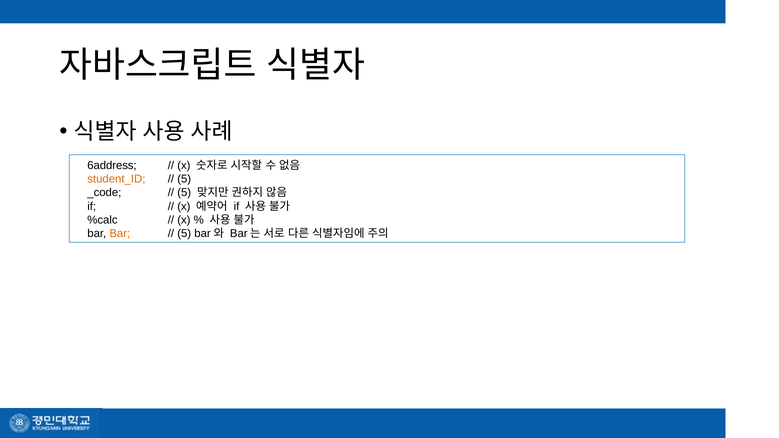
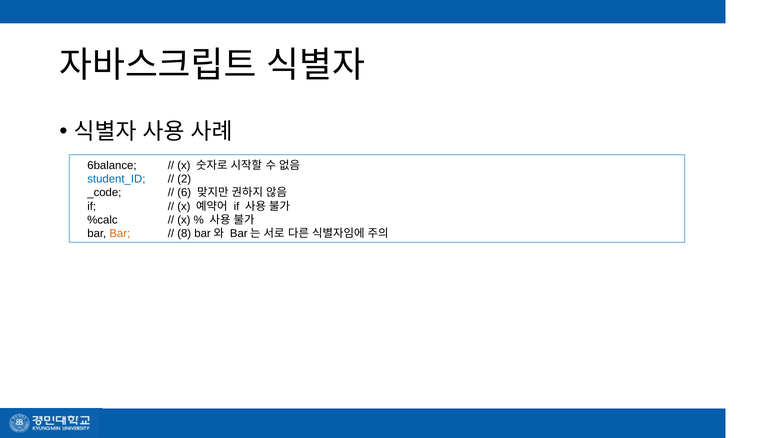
6address: 6address -> 6balance
student_ID colour: orange -> blue
5 at (184, 179): 5 -> 2
5 at (184, 193): 5 -> 6
5 at (184, 234): 5 -> 8
